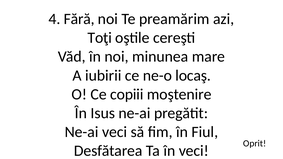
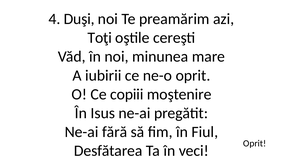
Fără: Fără -> Duşi
ne-o locaş: locaş -> oprit
Ne-ai veci: veci -> fără
